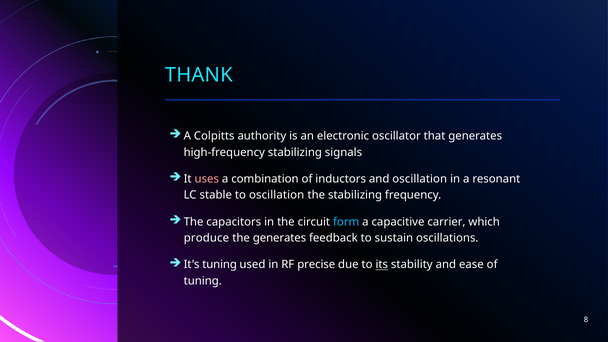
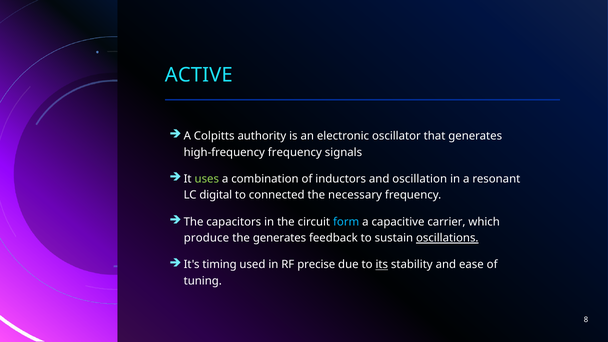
THANK: THANK -> ACTIVE
high-frequency stabilizing: stabilizing -> frequency
uses colour: pink -> light green
stable: stable -> digital
to oscillation: oscillation -> connected
the stabilizing: stabilizing -> necessary
oscillations underline: none -> present
It's tuning: tuning -> timing
